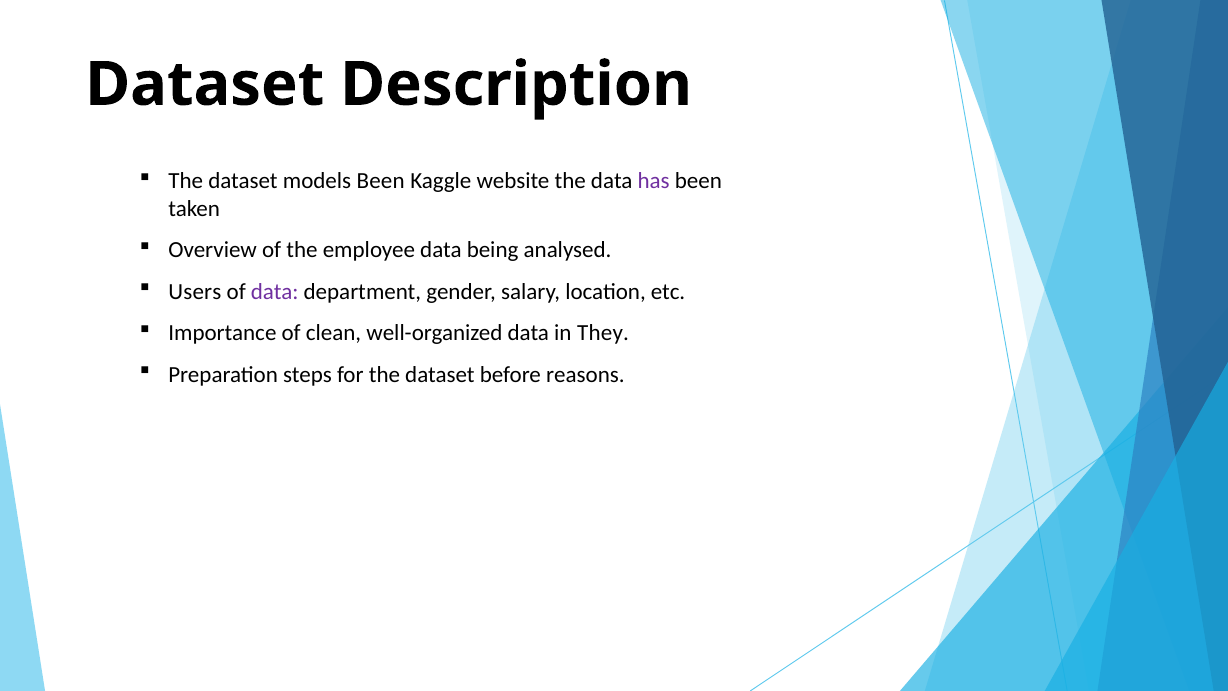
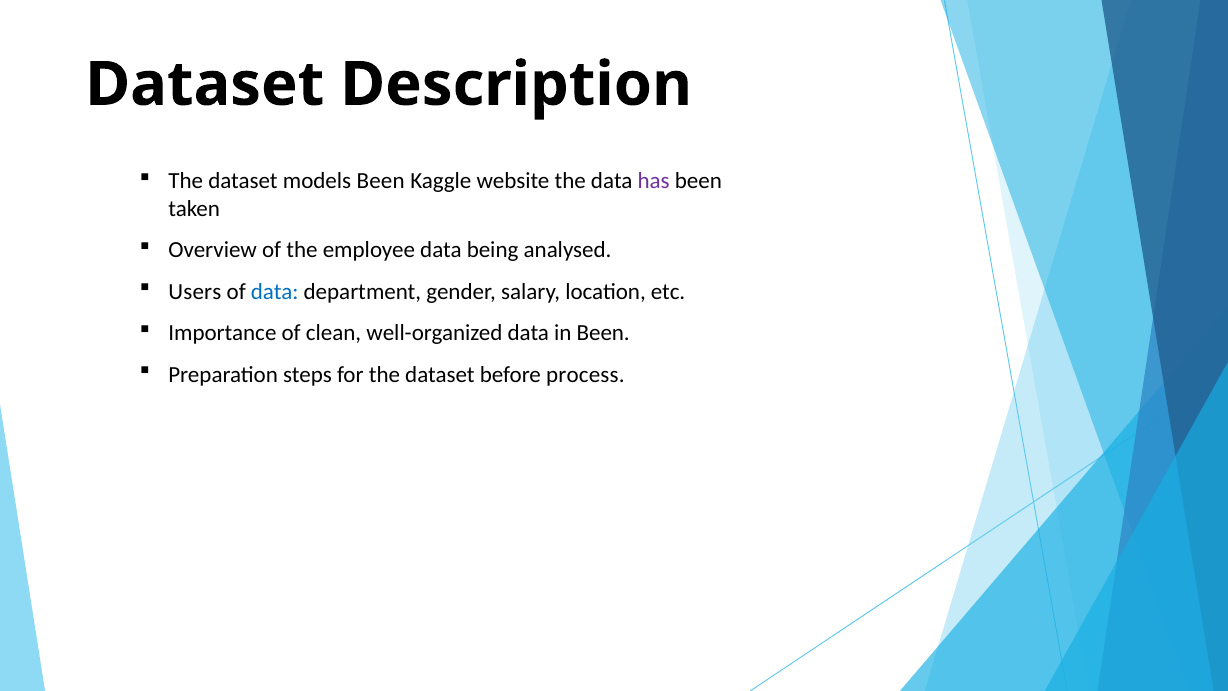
data at (275, 292) colour: purple -> blue
in They: They -> Been
reasons: reasons -> process
